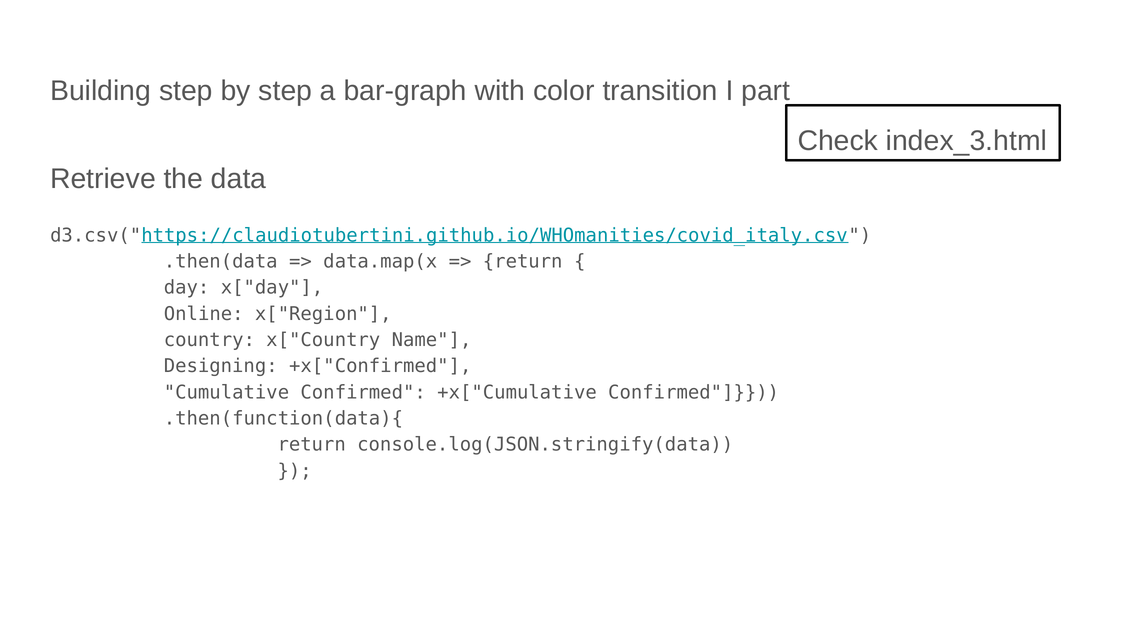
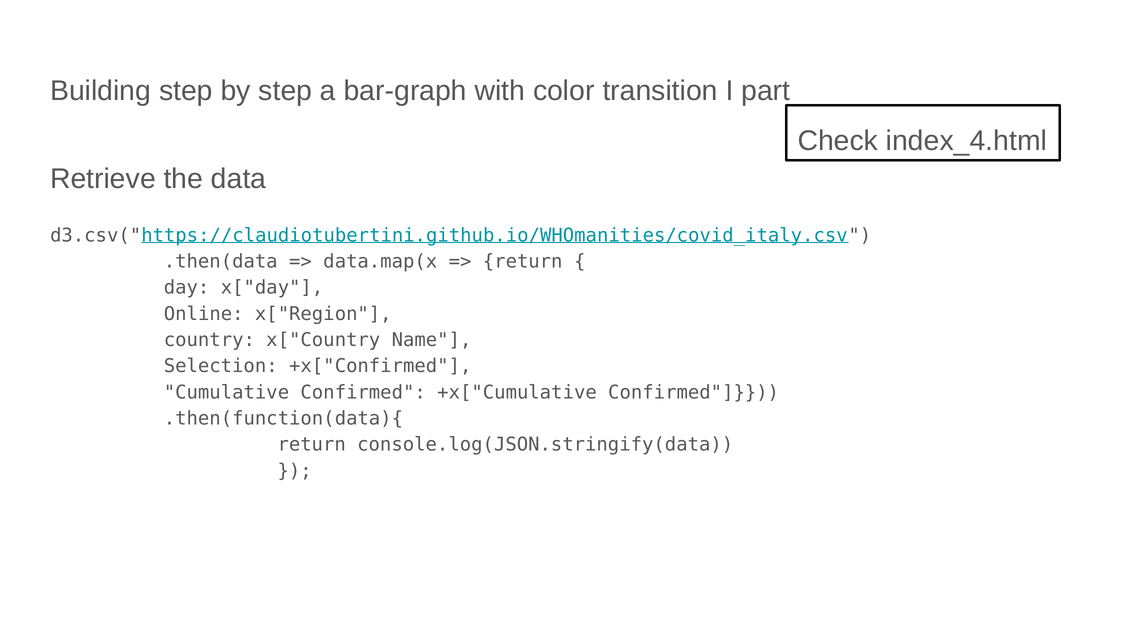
index_3.html: index_3.html -> index_4.html
Designing: Designing -> Selection
